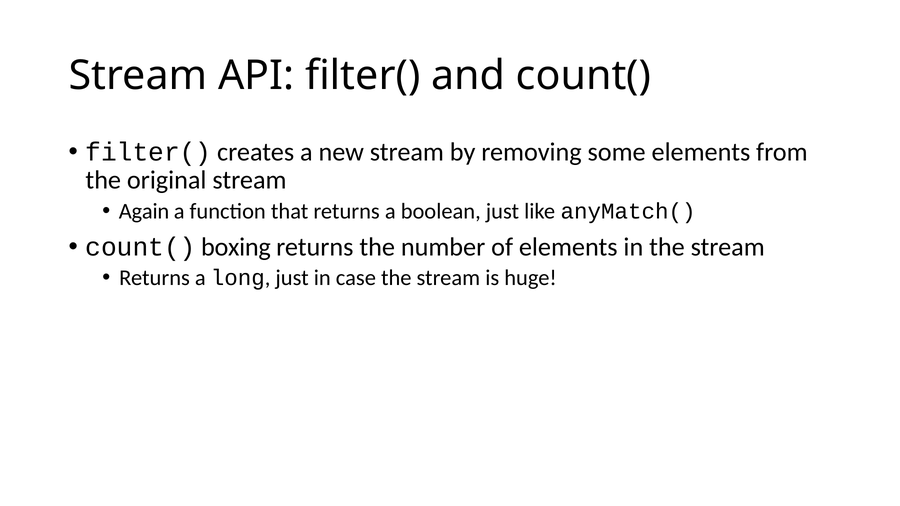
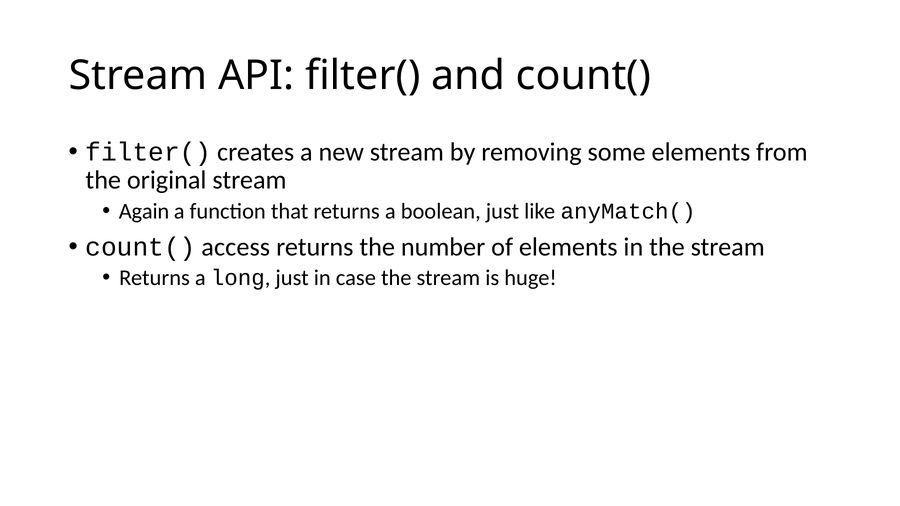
boxing: boxing -> access
